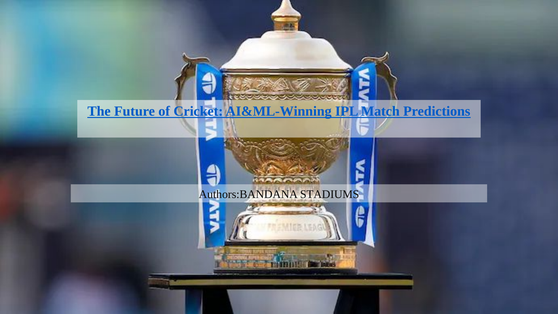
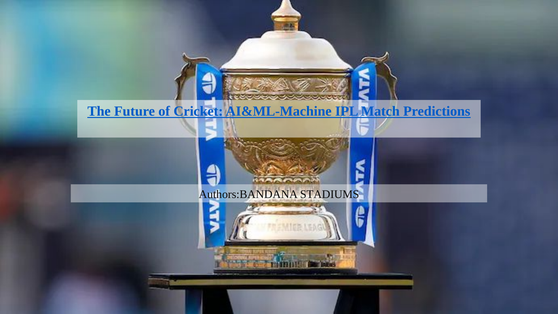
AI&ML-Winning: AI&ML-Winning -> AI&ML-Machine
